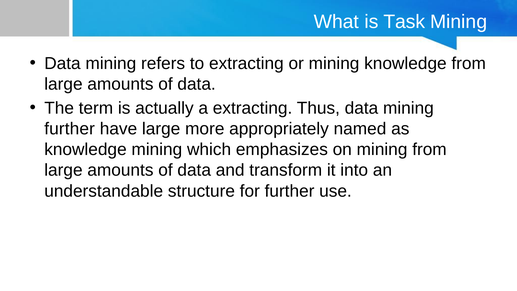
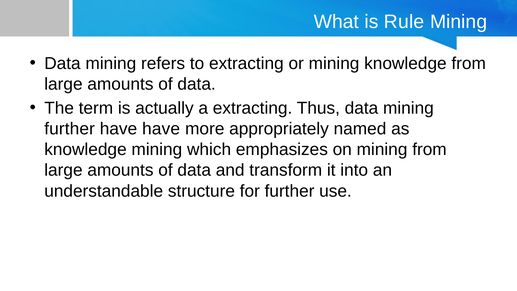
Task: Task -> Rule
have large: large -> have
